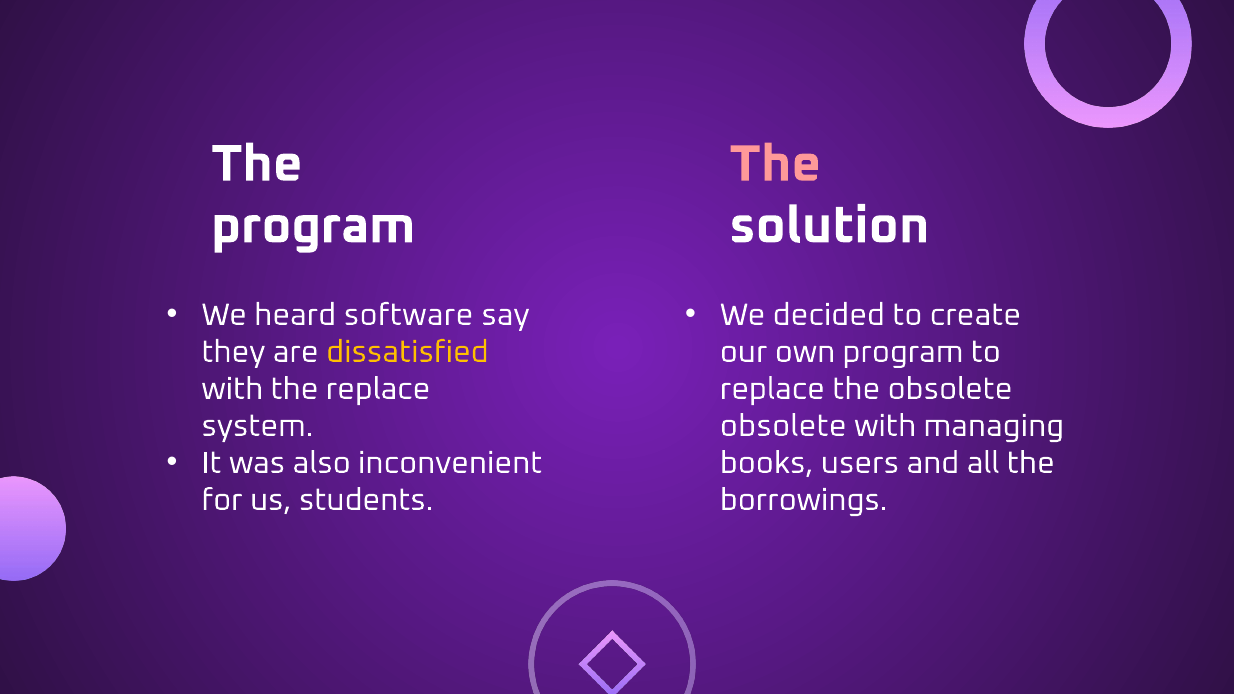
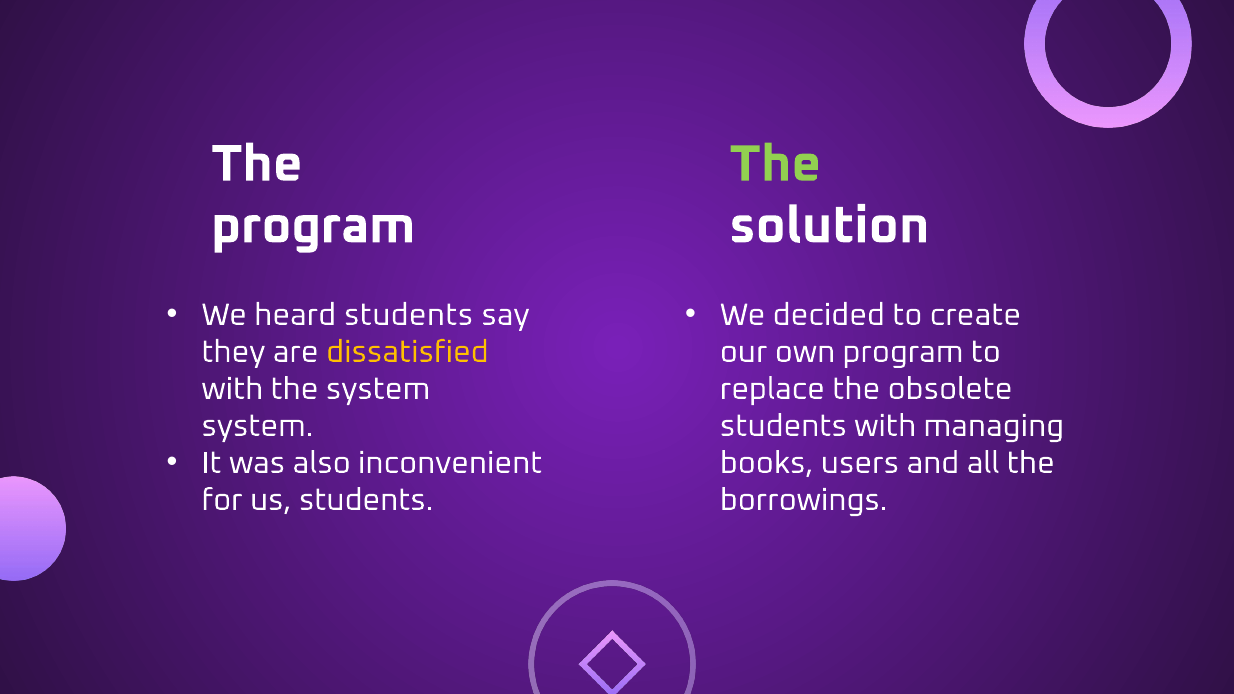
The at (775, 164) colour: pink -> light green
heard software: software -> students
the replace: replace -> system
obsolete at (783, 426): obsolete -> students
